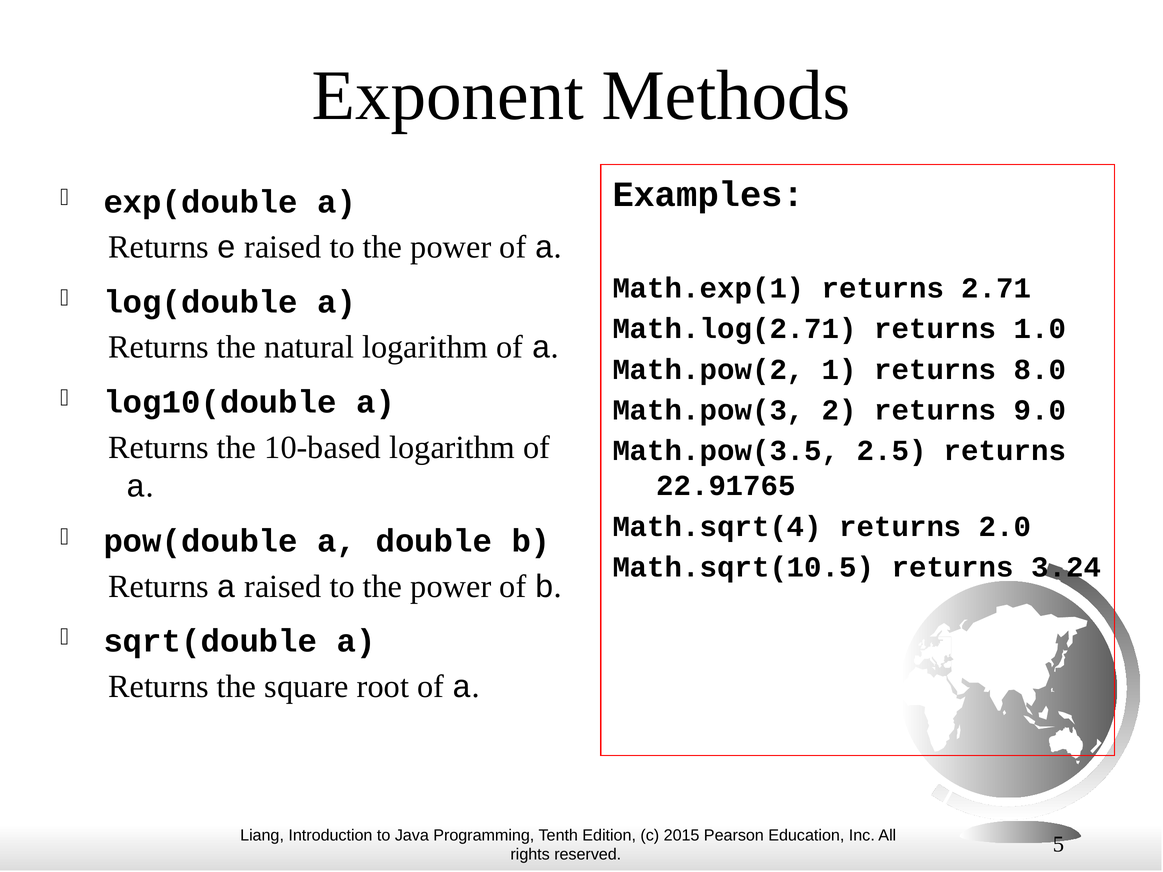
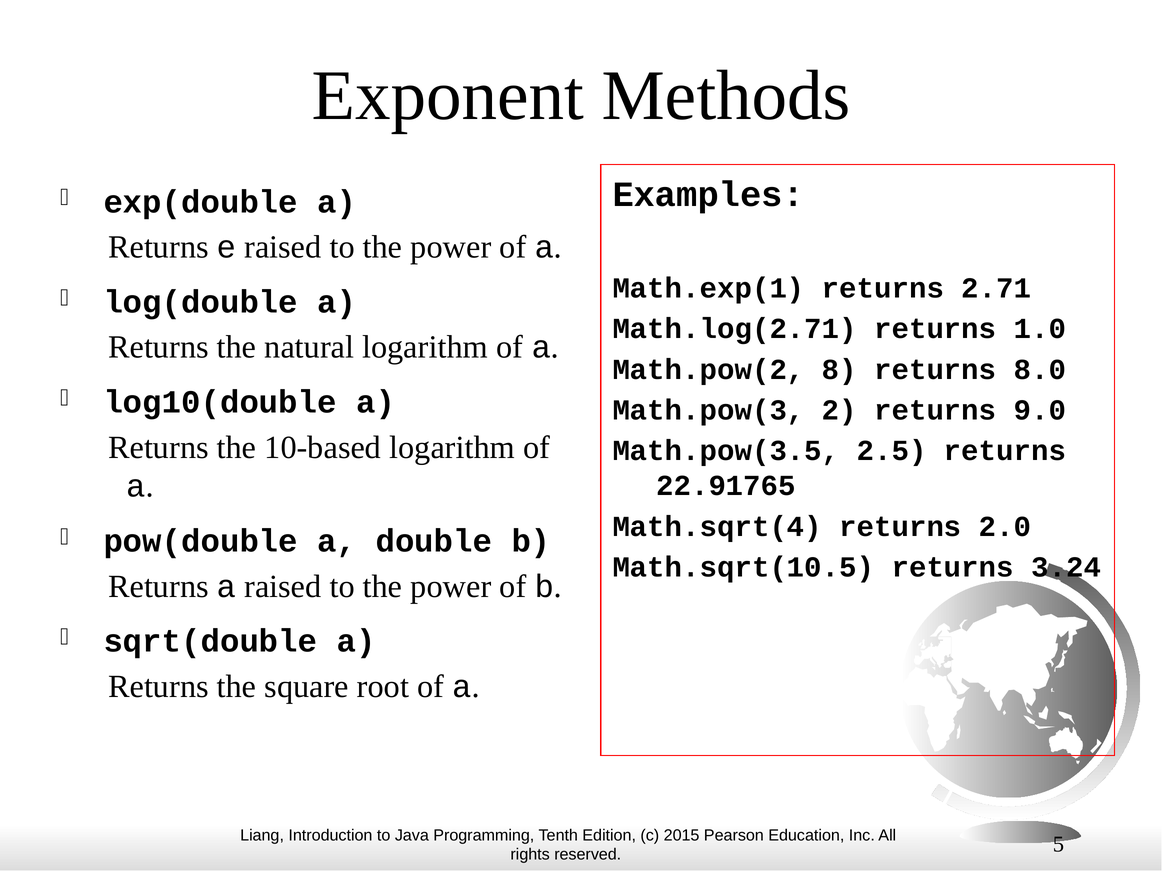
1: 1 -> 8
